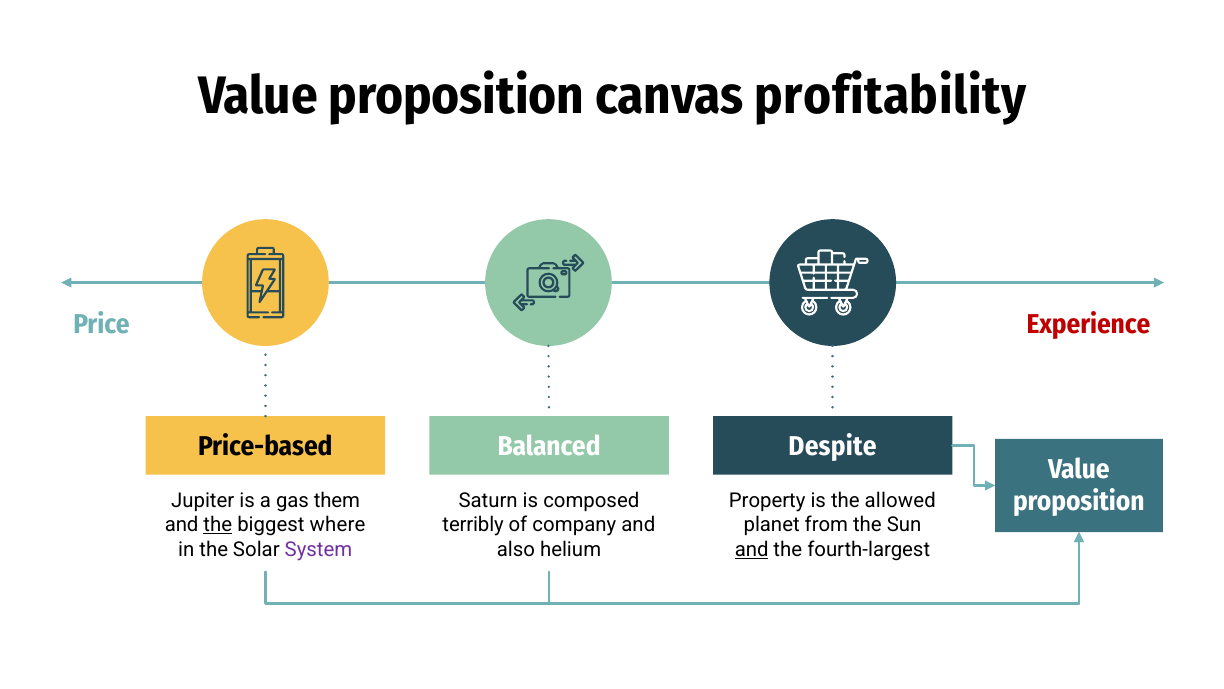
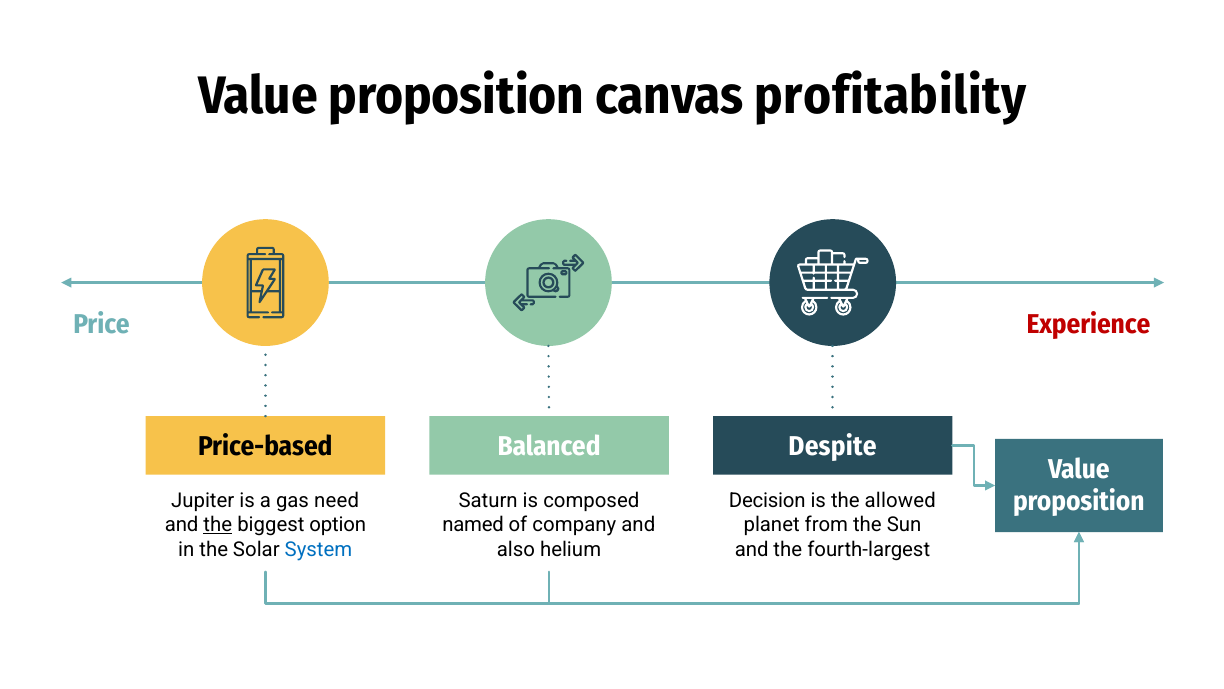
them: them -> need
Property: Property -> Decision
where: where -> option
terribly: terribly -> named
System colour: purple -> blue
and at (752, 549) underline: present -> none
